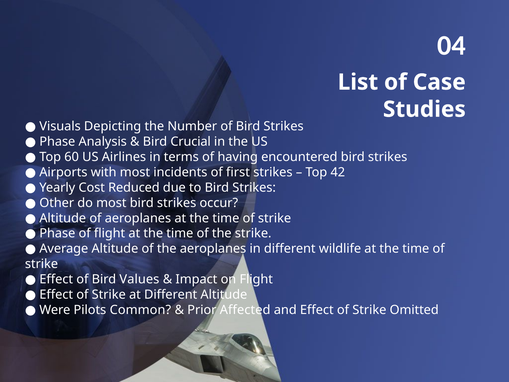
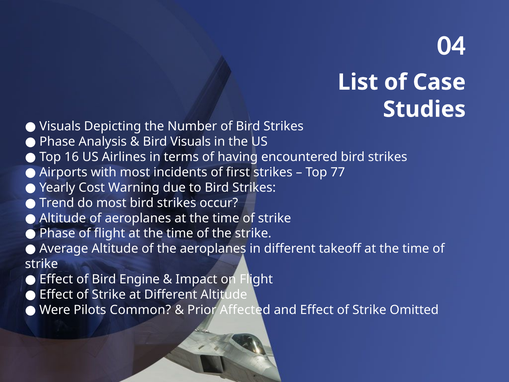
Bird Crucial: Crucial -> Visuals
60: 60 -> 16
42: 42 -> 77
Reduced: Reduced -> Warning
Other: Other -> Trend
wildlife: wildlife -> takeoff
Values: Values -> Engine
